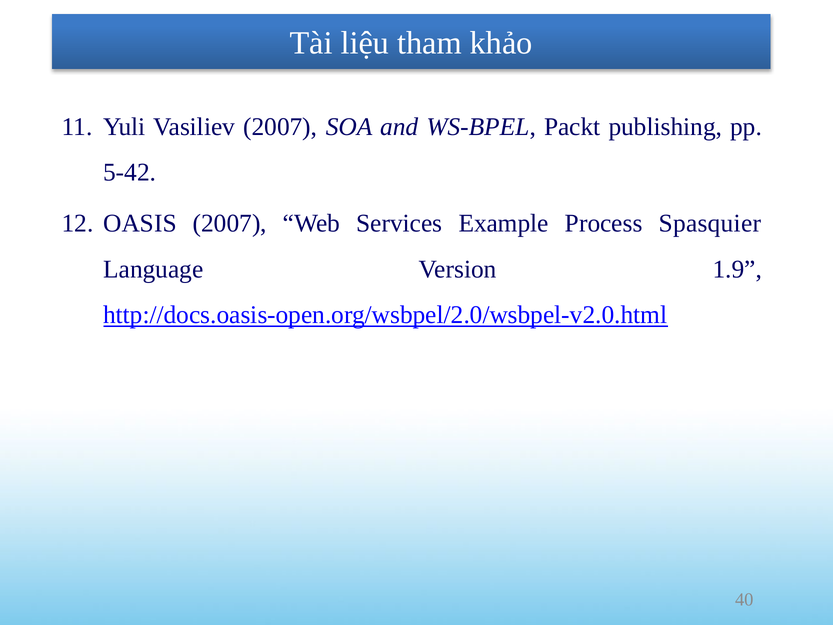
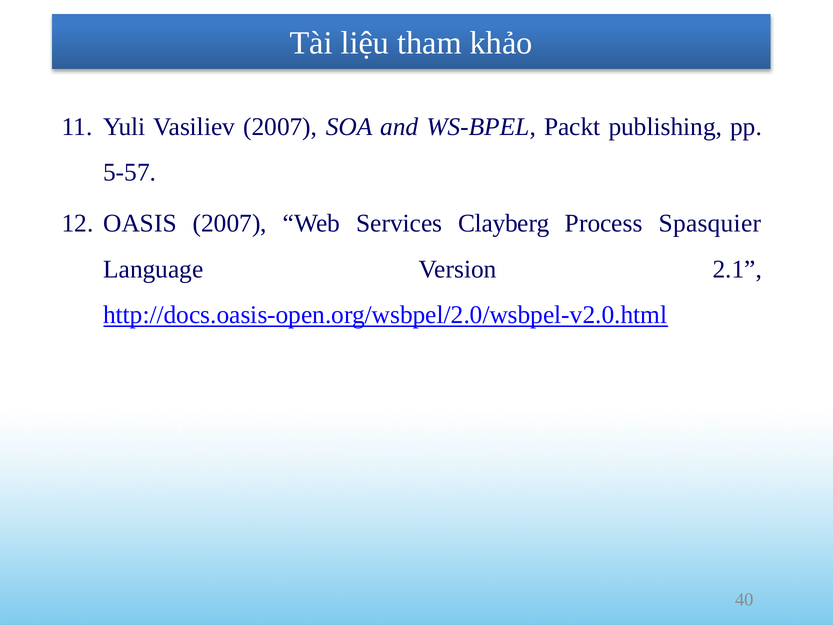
5-42: 5-42 -> 5-57
Example: Example -> Clayberg
1.9: 1.9 -> 2.1
